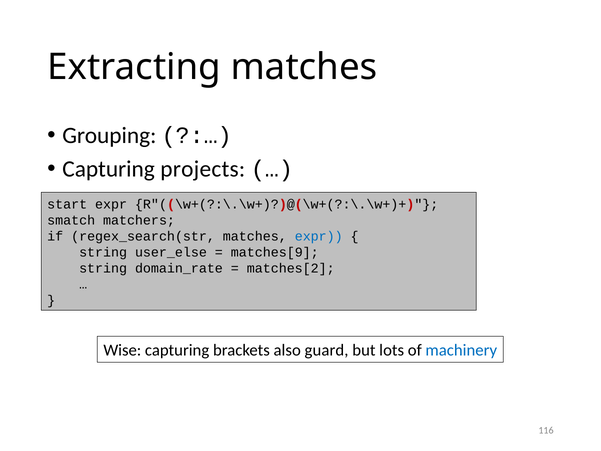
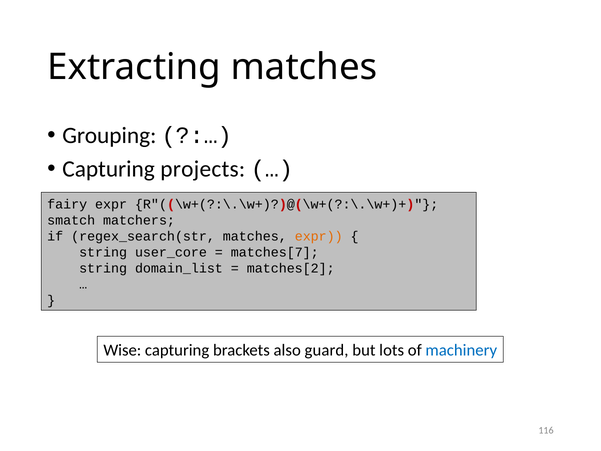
start: start -> fairy
expr at (319, 236) colour: blue -> orange
user_else: user_else -> user_core
matches[9: matches[9 -> matches[7
domain_rate: domain_rate -> domain_list
